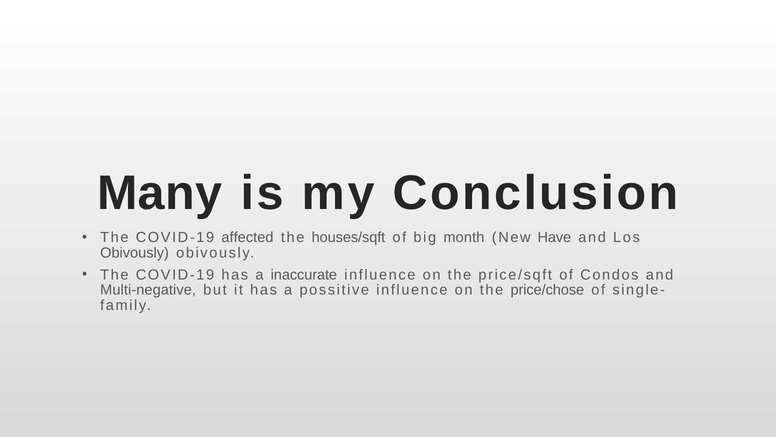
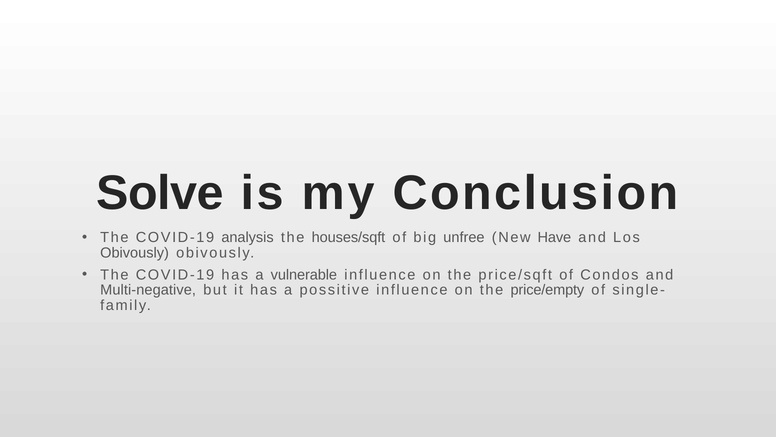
Many: Many -> Solve
affected: affected -> analysis
month: month -> unfree
inaccurate: inaccurate -> vulnerable
price/chose: price/chose -> price/empty
